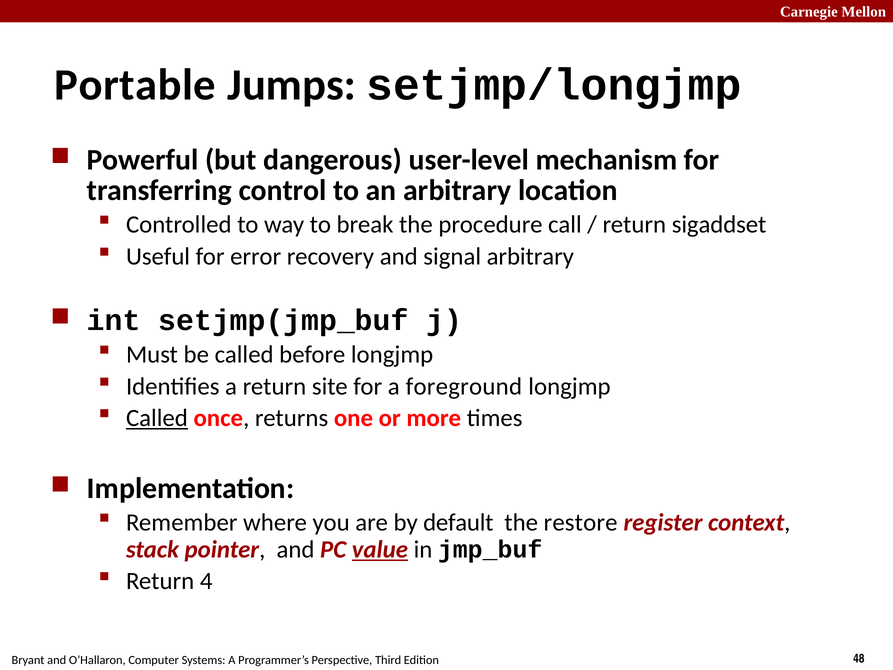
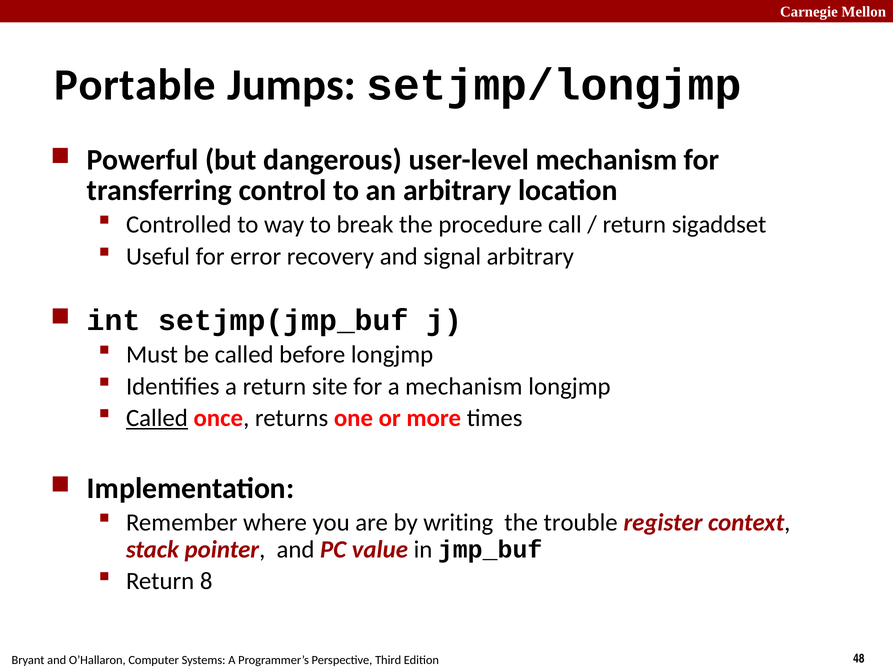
a foreground: foreground -> mechanism
default: default -> writing
restore: restore -> trouble
value underline: present -> none
4: 4 -> 8
